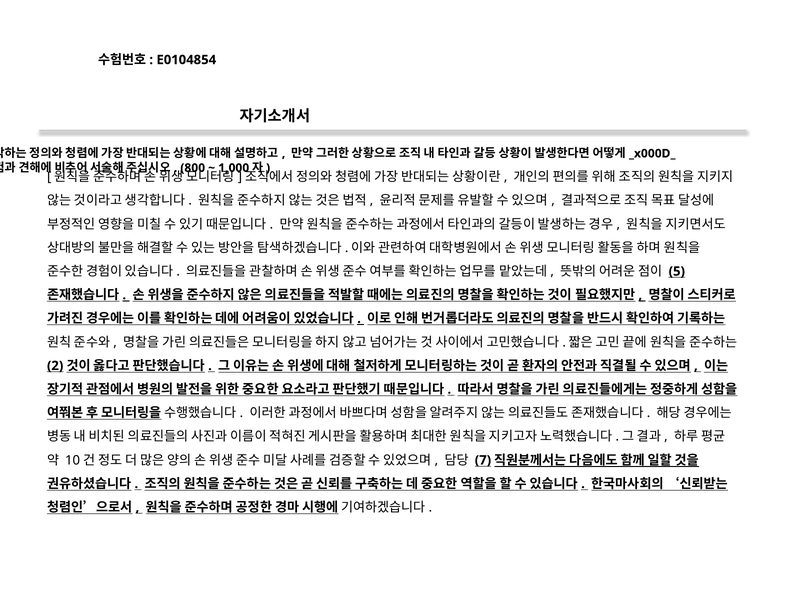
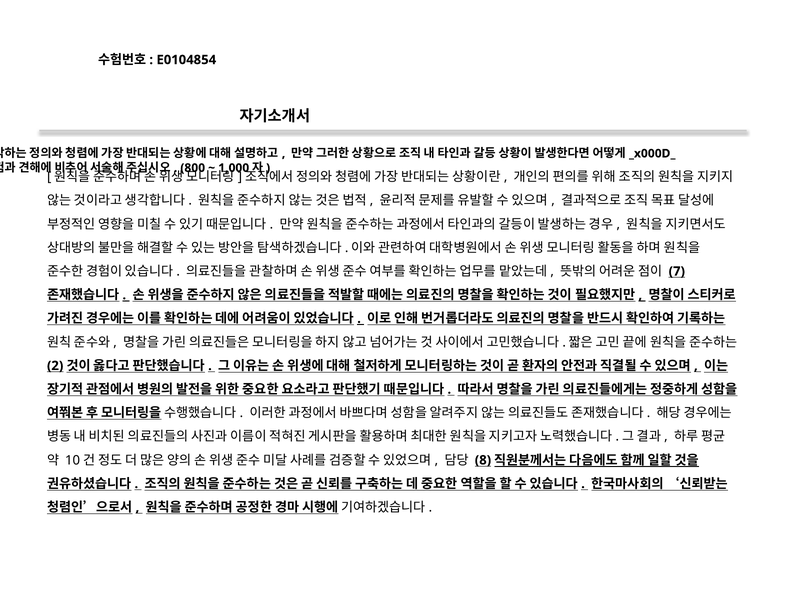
5: 5 -> 7
7: 7 -> 8
